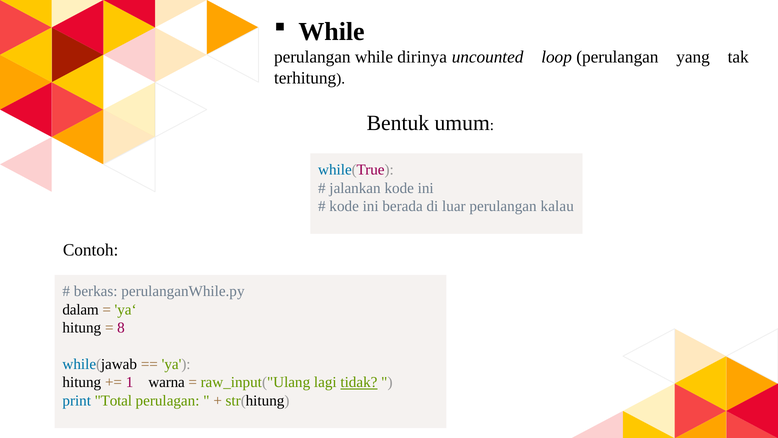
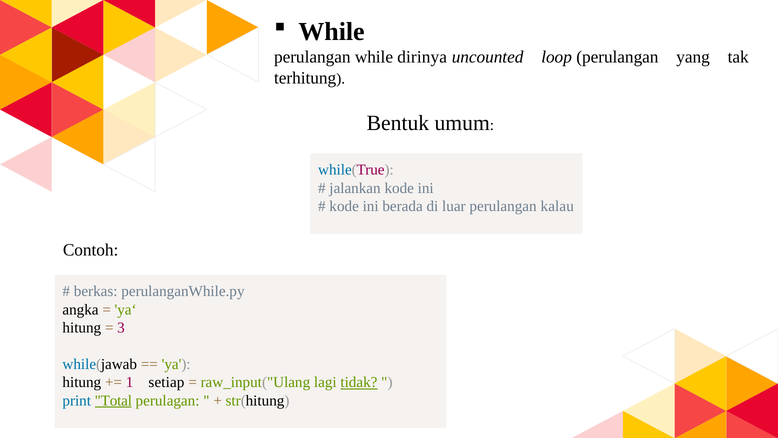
dalam: dalam -> angka
8: 8 -> 3
warna: warna -> setiap
Total underline: none -> present
